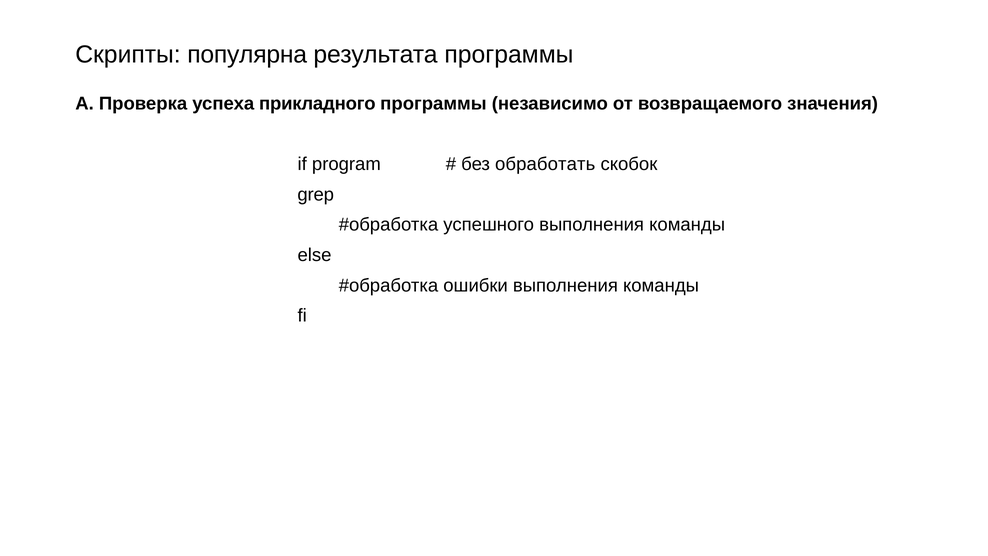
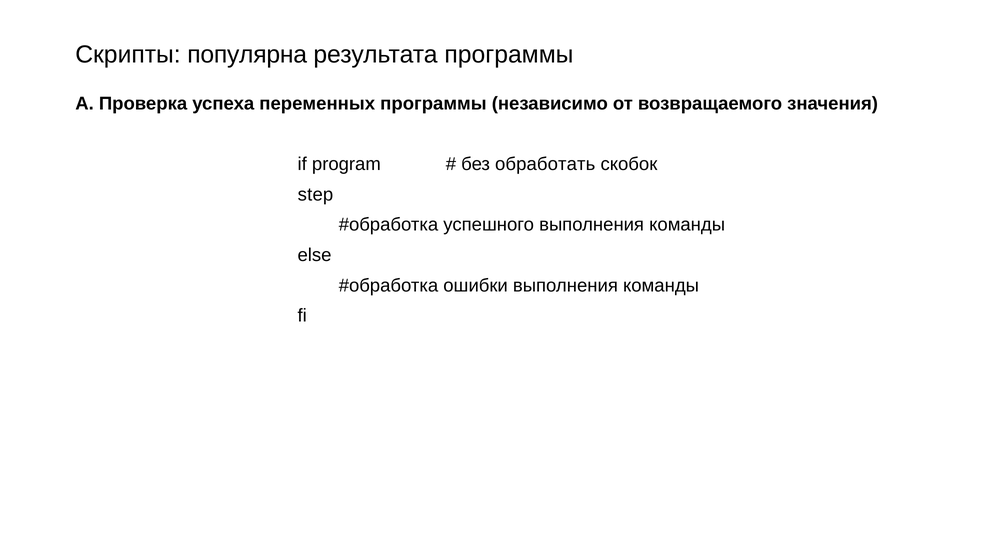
прикладного: прикладного -> переменных
grep: grep -> step
